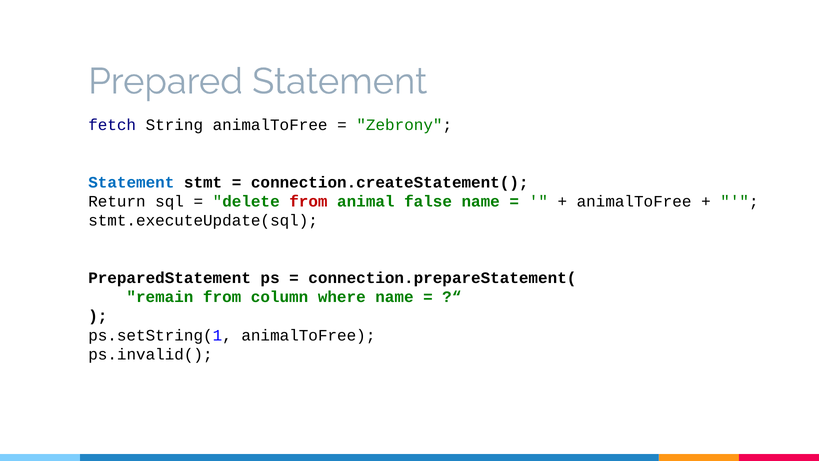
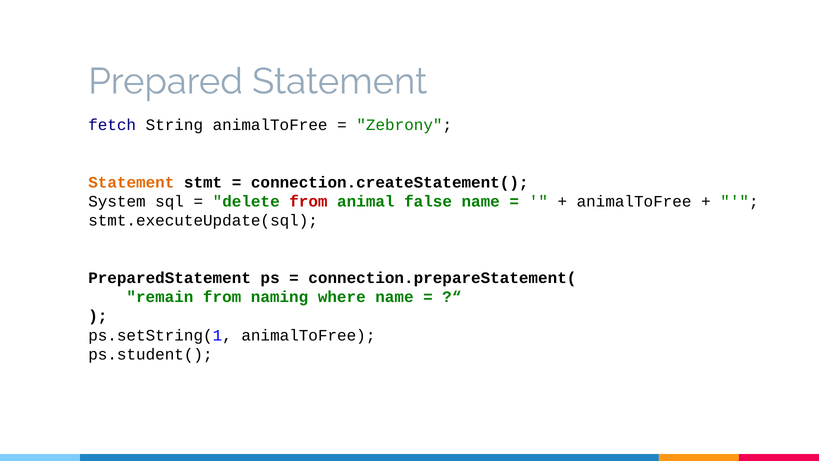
Statement at (131, 182) colour: blue -> orange
Return: Return -> System
column: column -> naming
ps.invalid(: ps.invalid( -> ps.student(
